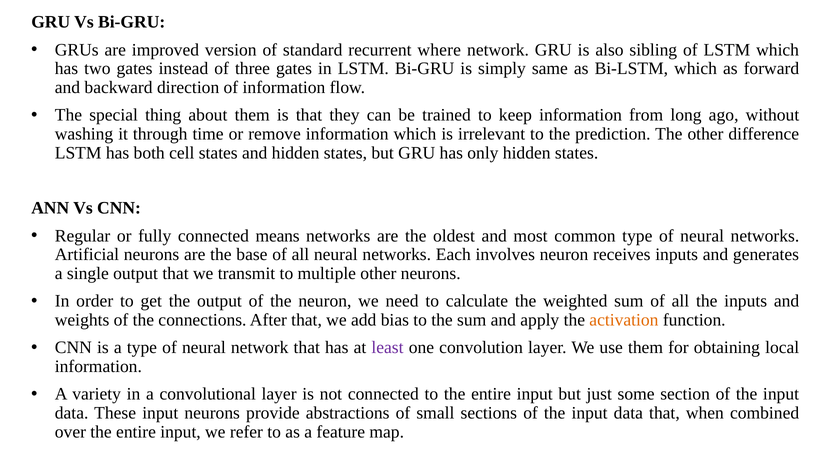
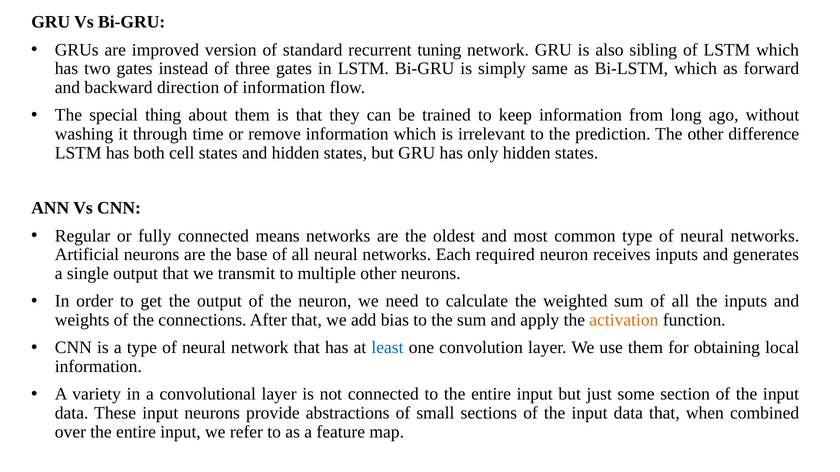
where: where -> tuning
involves: involves -> required
least colour: purple -> blue
